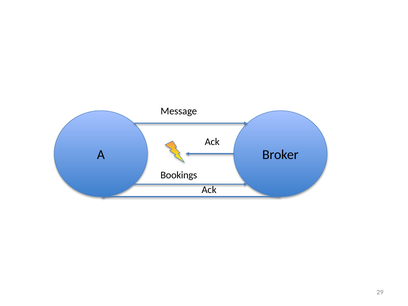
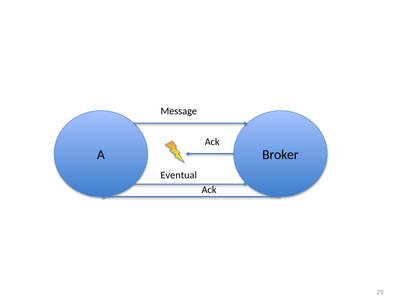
Bookings: Bookings -> Eventual
